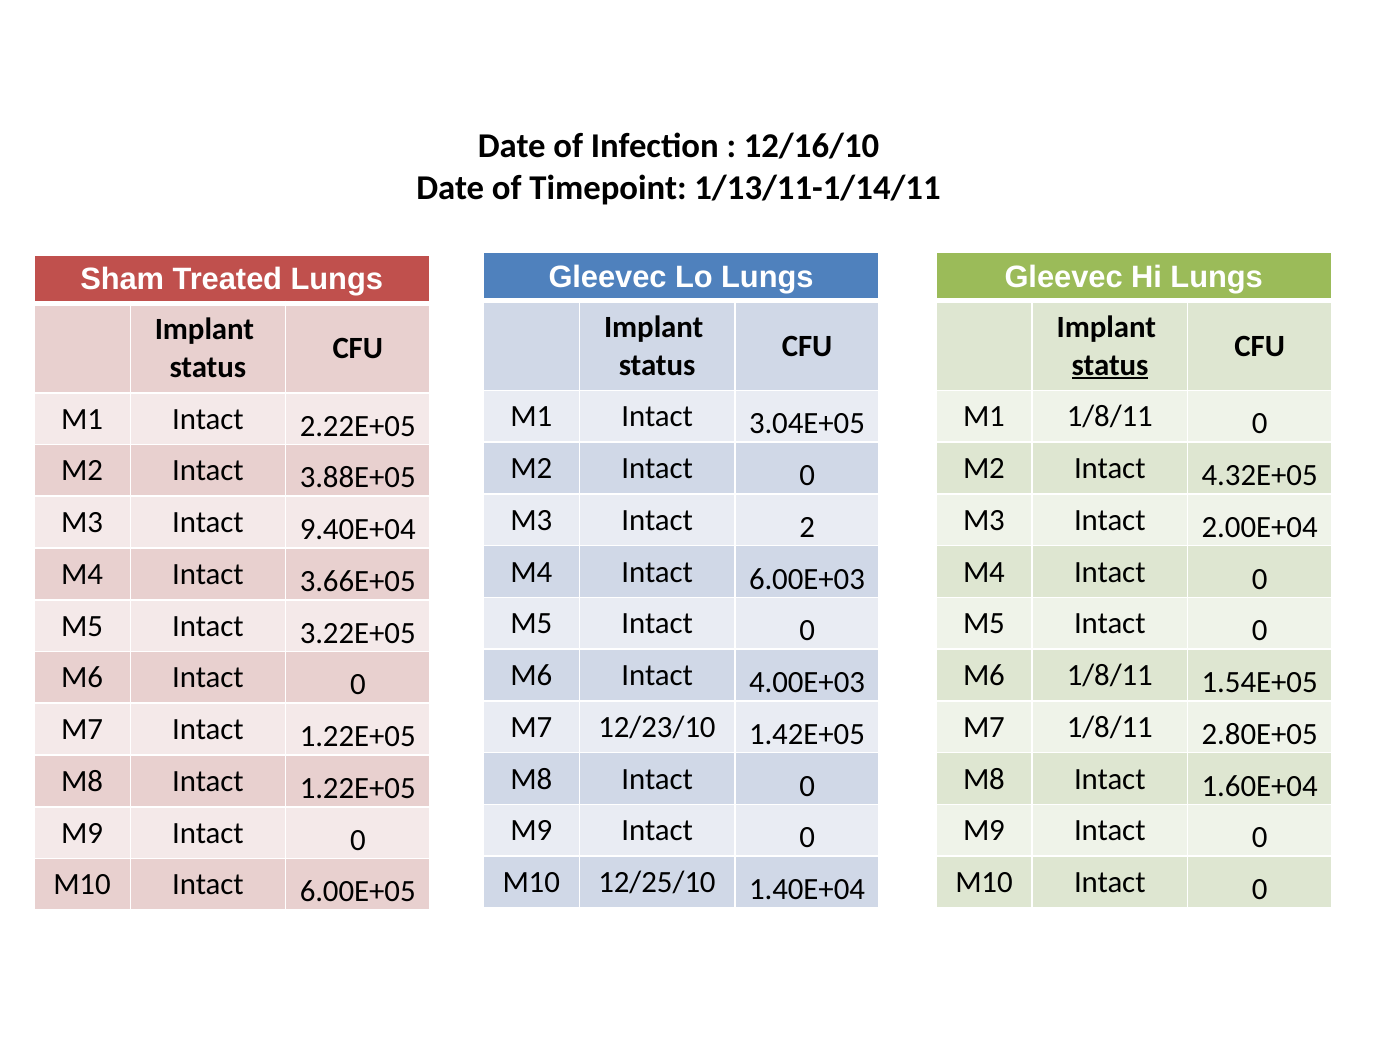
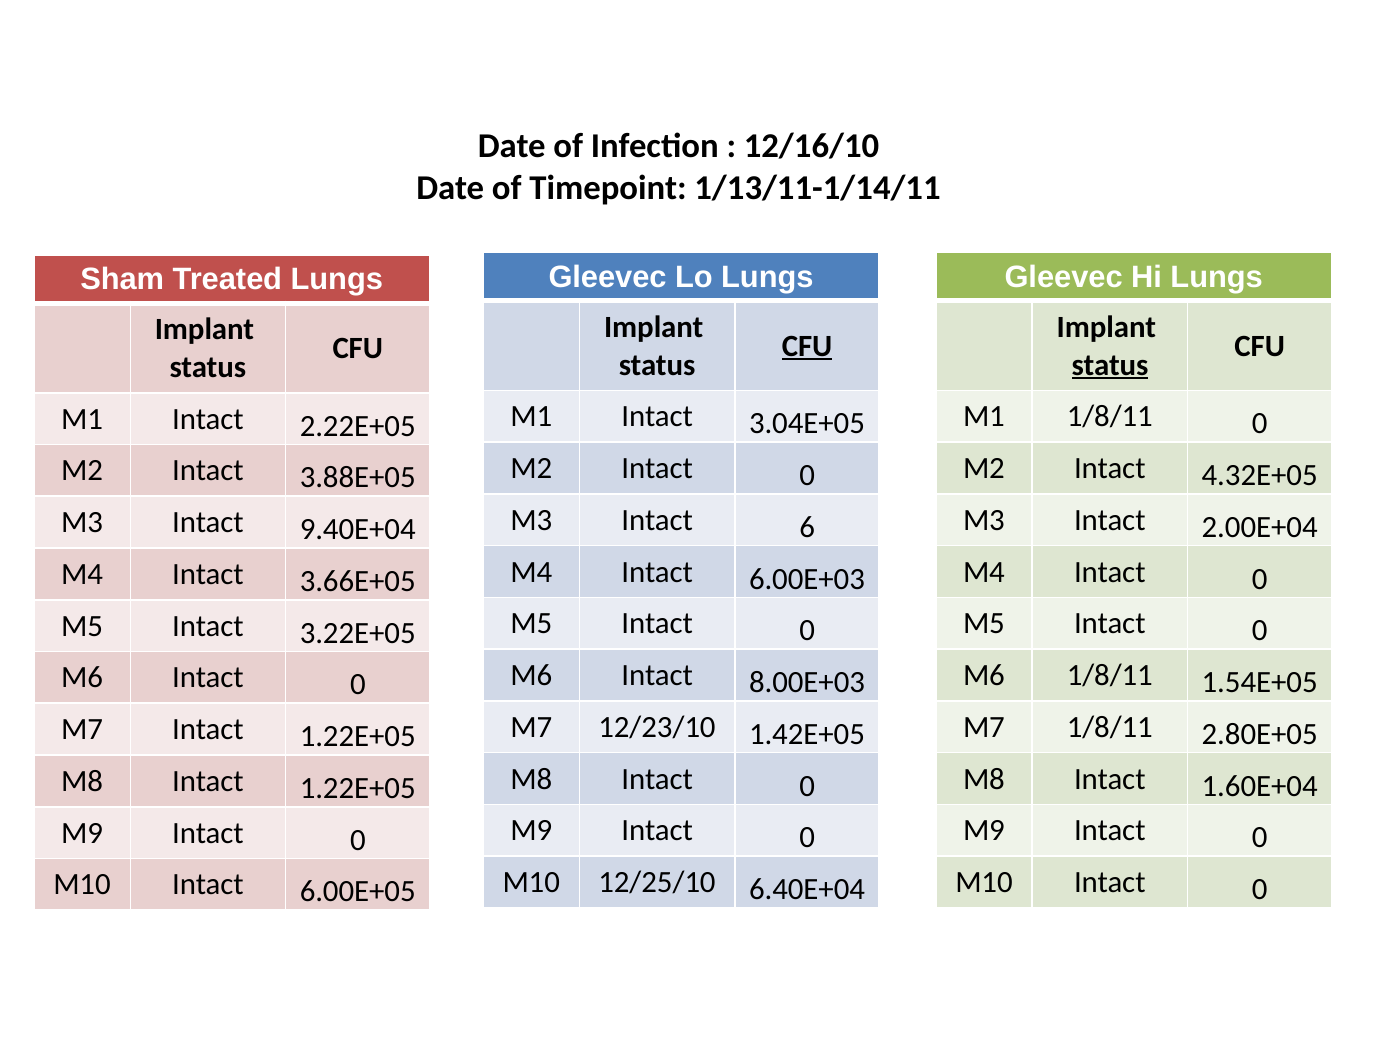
CFU at (807, 346) underline: none -> present
2: 2 -> 6
4.00E+03: 4.00E+03 -> 8.00E+03
1.40E+04: 1.40E+04 -> 6.40E+04
